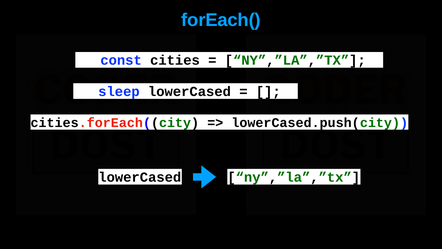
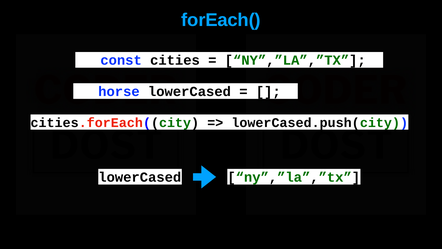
sleep: sleep -> horse
